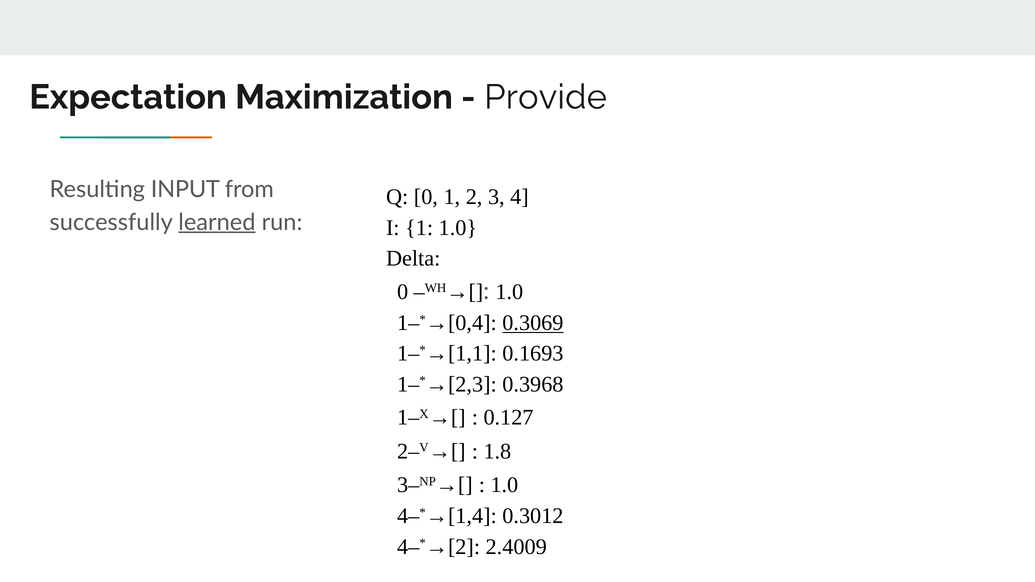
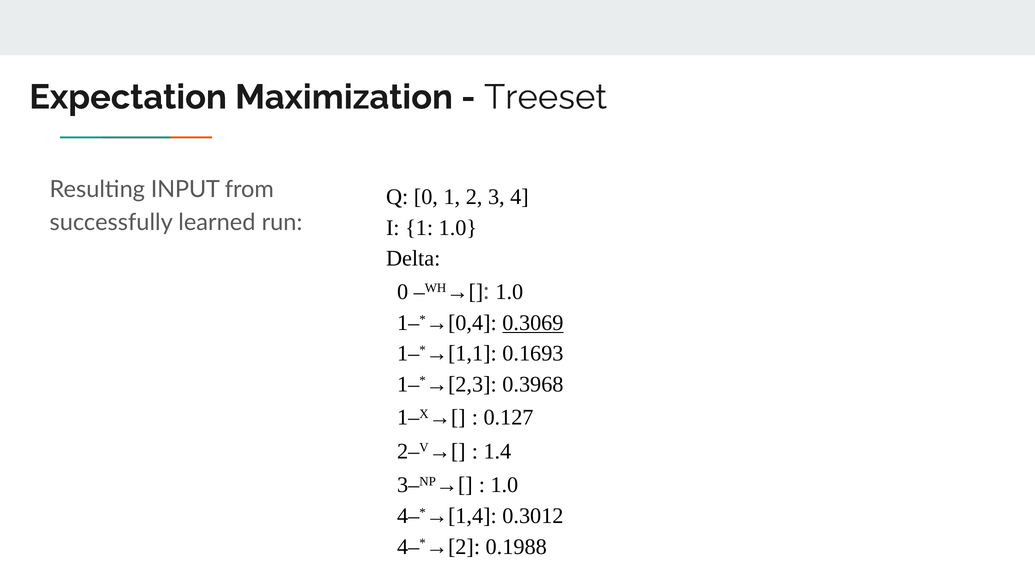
Provide: Provide -> Treeset
learned underline: present -> none
1.8: 1.8 -> 1.4
2.4009: 2.4009 -> 0.1988
